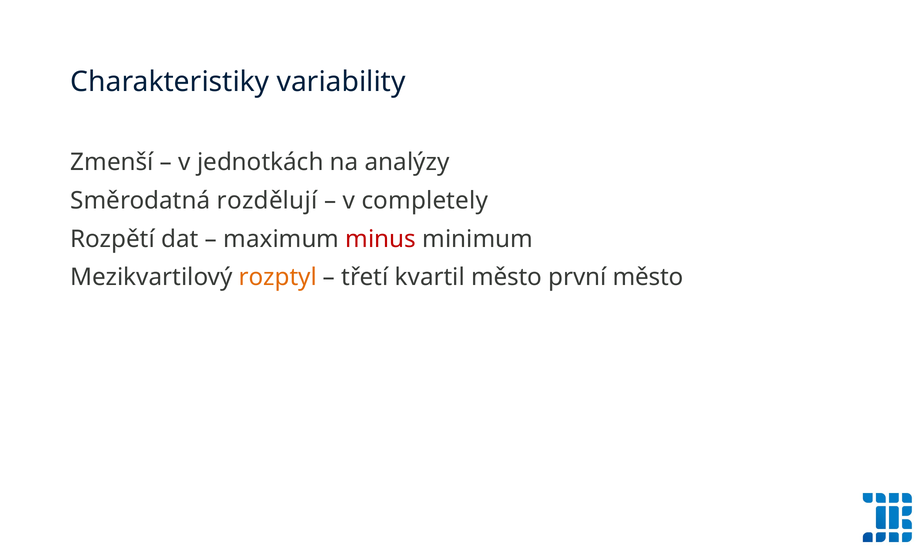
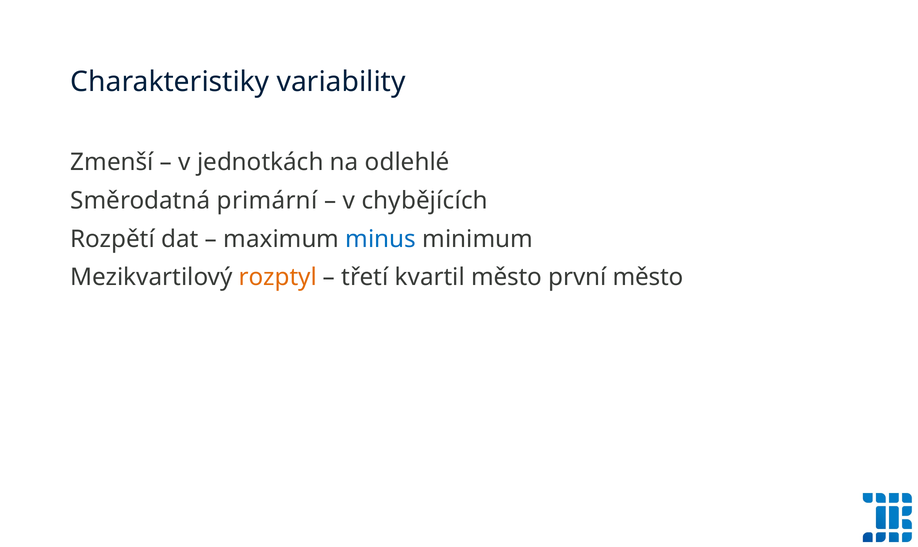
analýzy: analýzy -> odlehlé
rozdělují: rozdělují -> primární
completely: completely -> chybějících
minus colour: red -> blue
